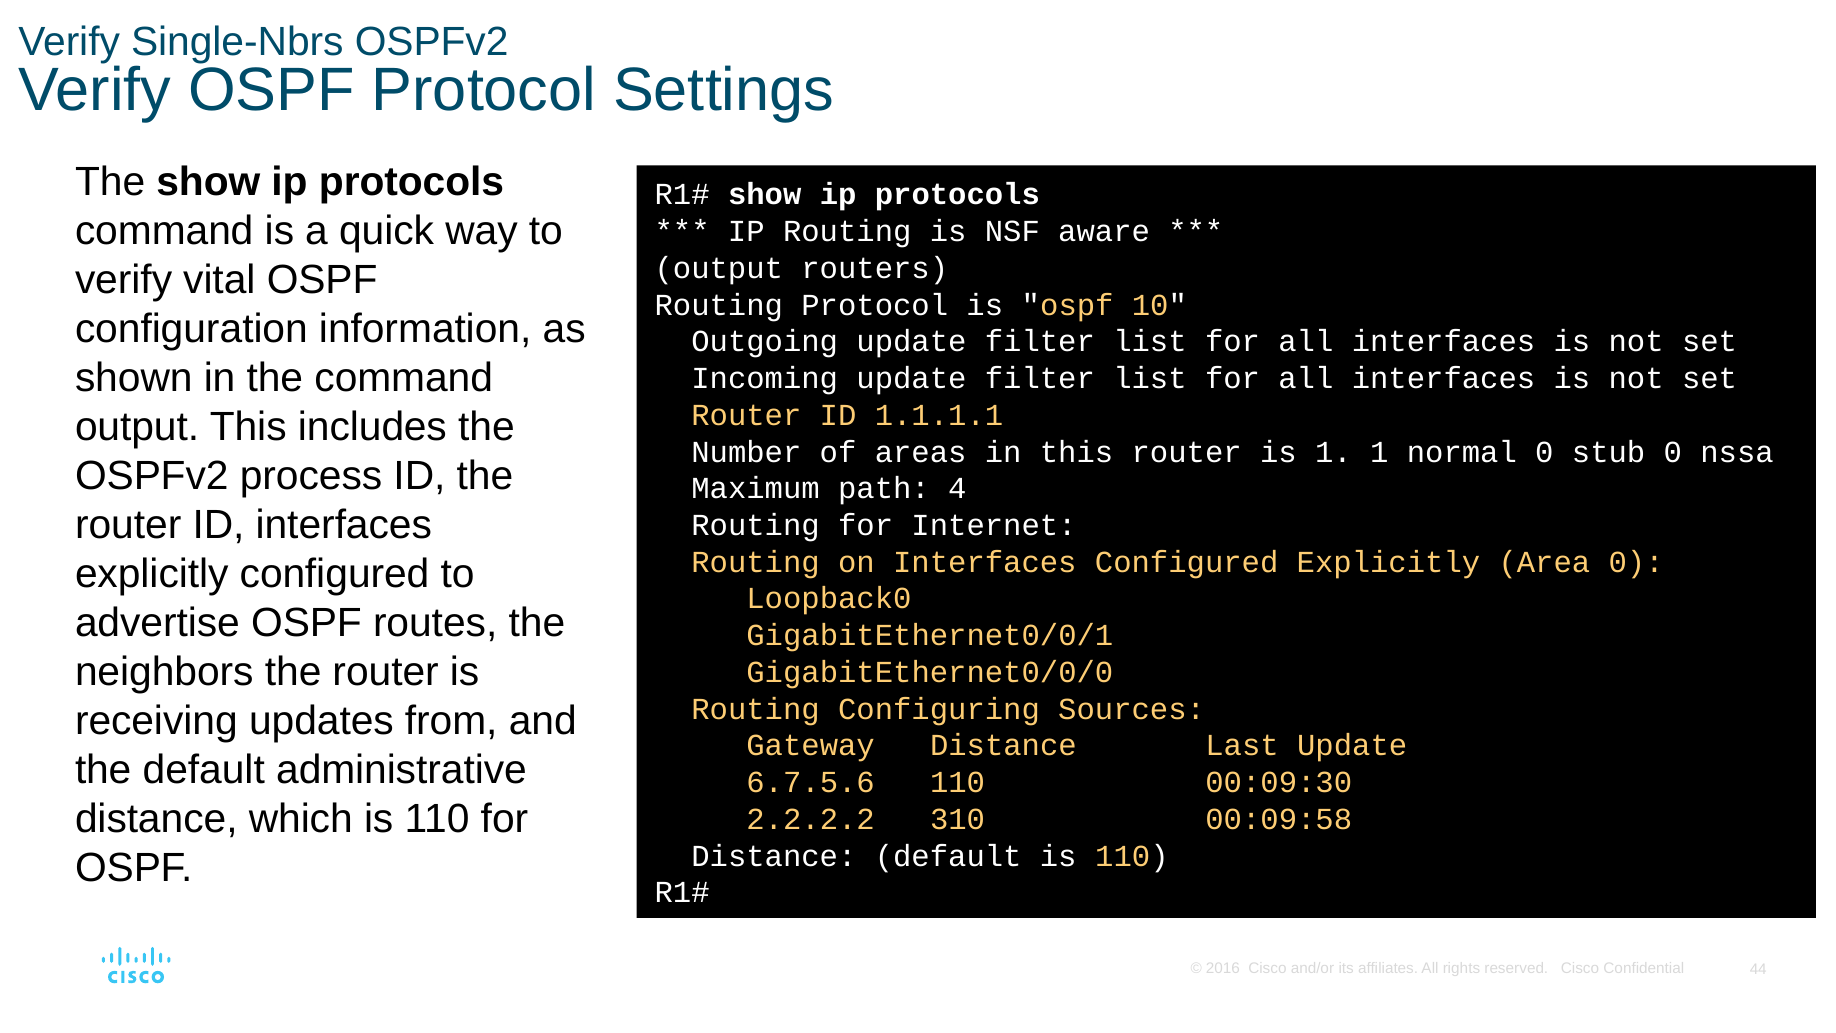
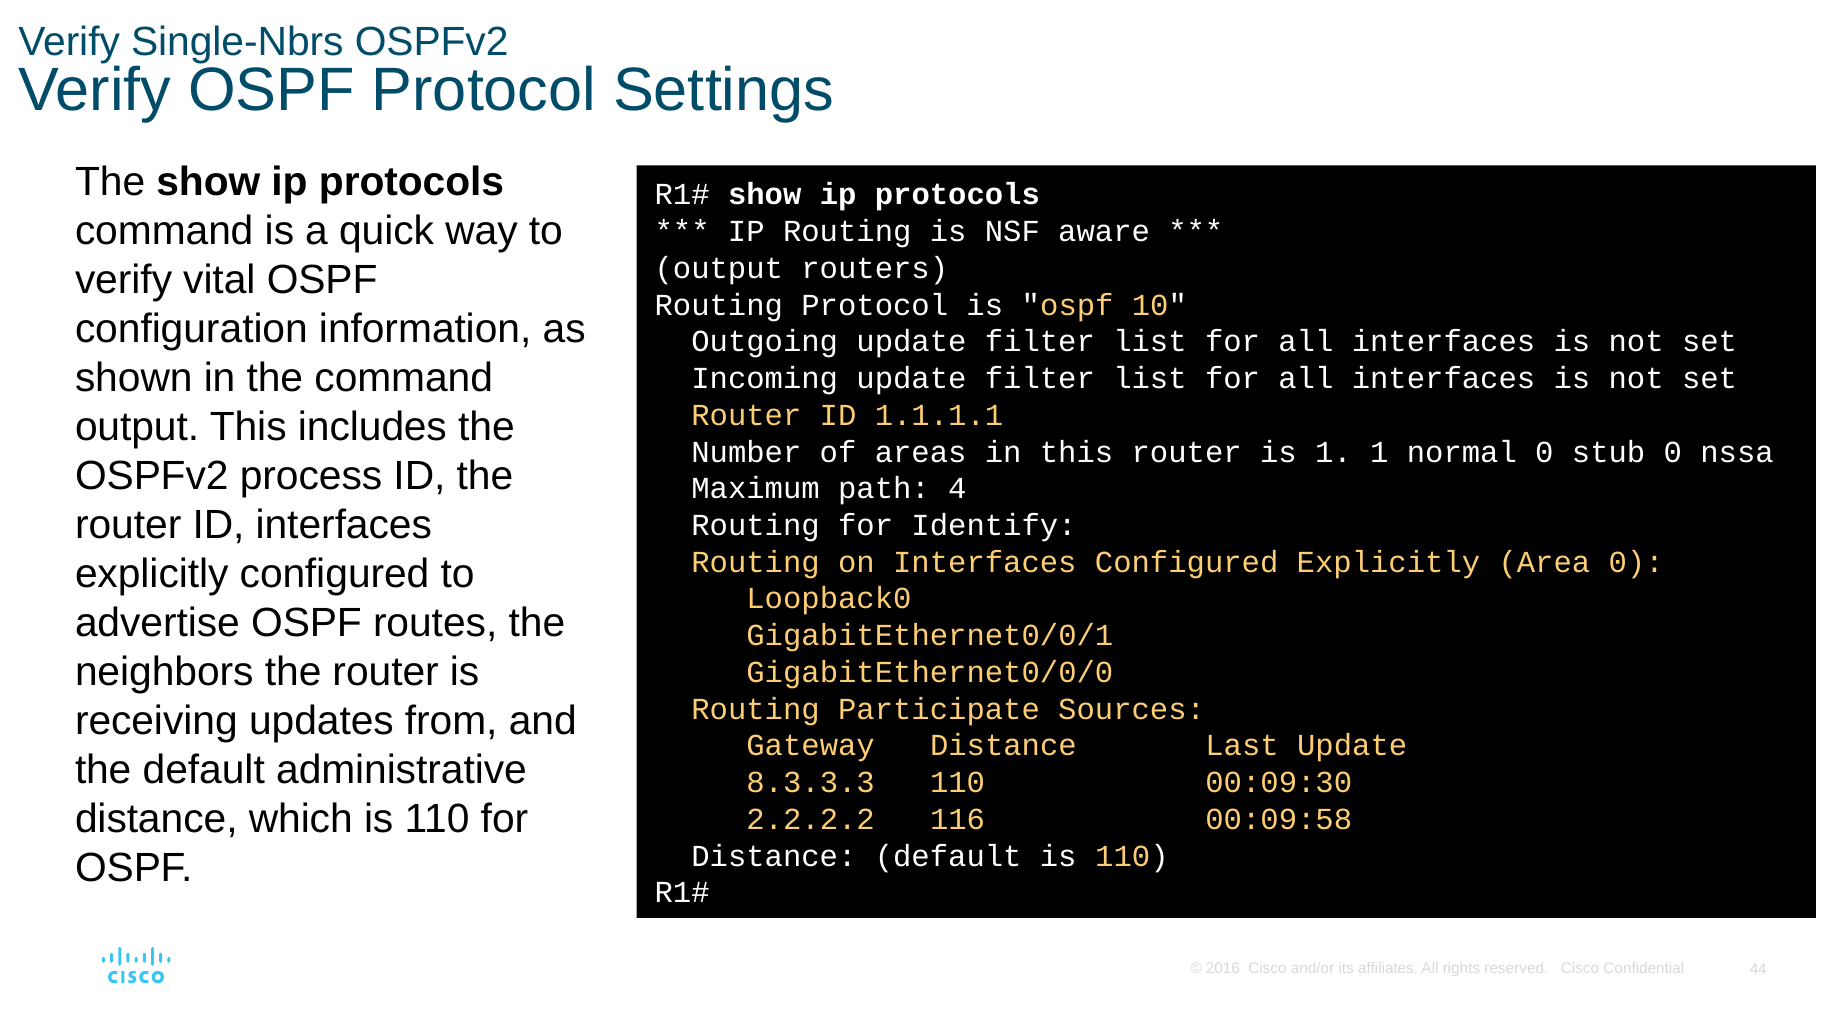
Internet: Internet -> Identify
Configuring: Configuring -> Participate
6.7.5.6: 6.7.5.6 -> 8.3.3.3
310: 310 -> 116
